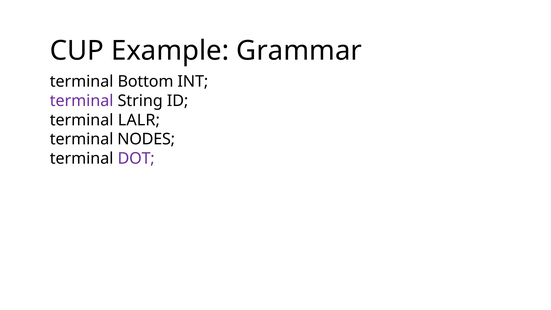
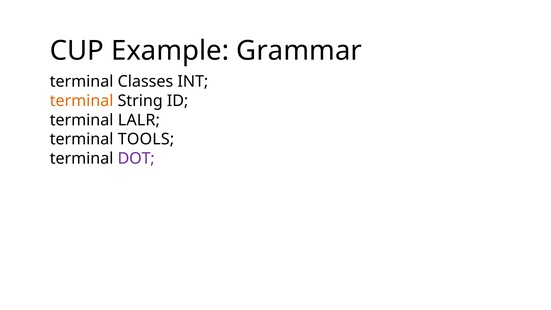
Bottom: Bottom -> Classes
terminal at (82, 101) colour: purple -> orange
NODES: NODES -> TOOLS
